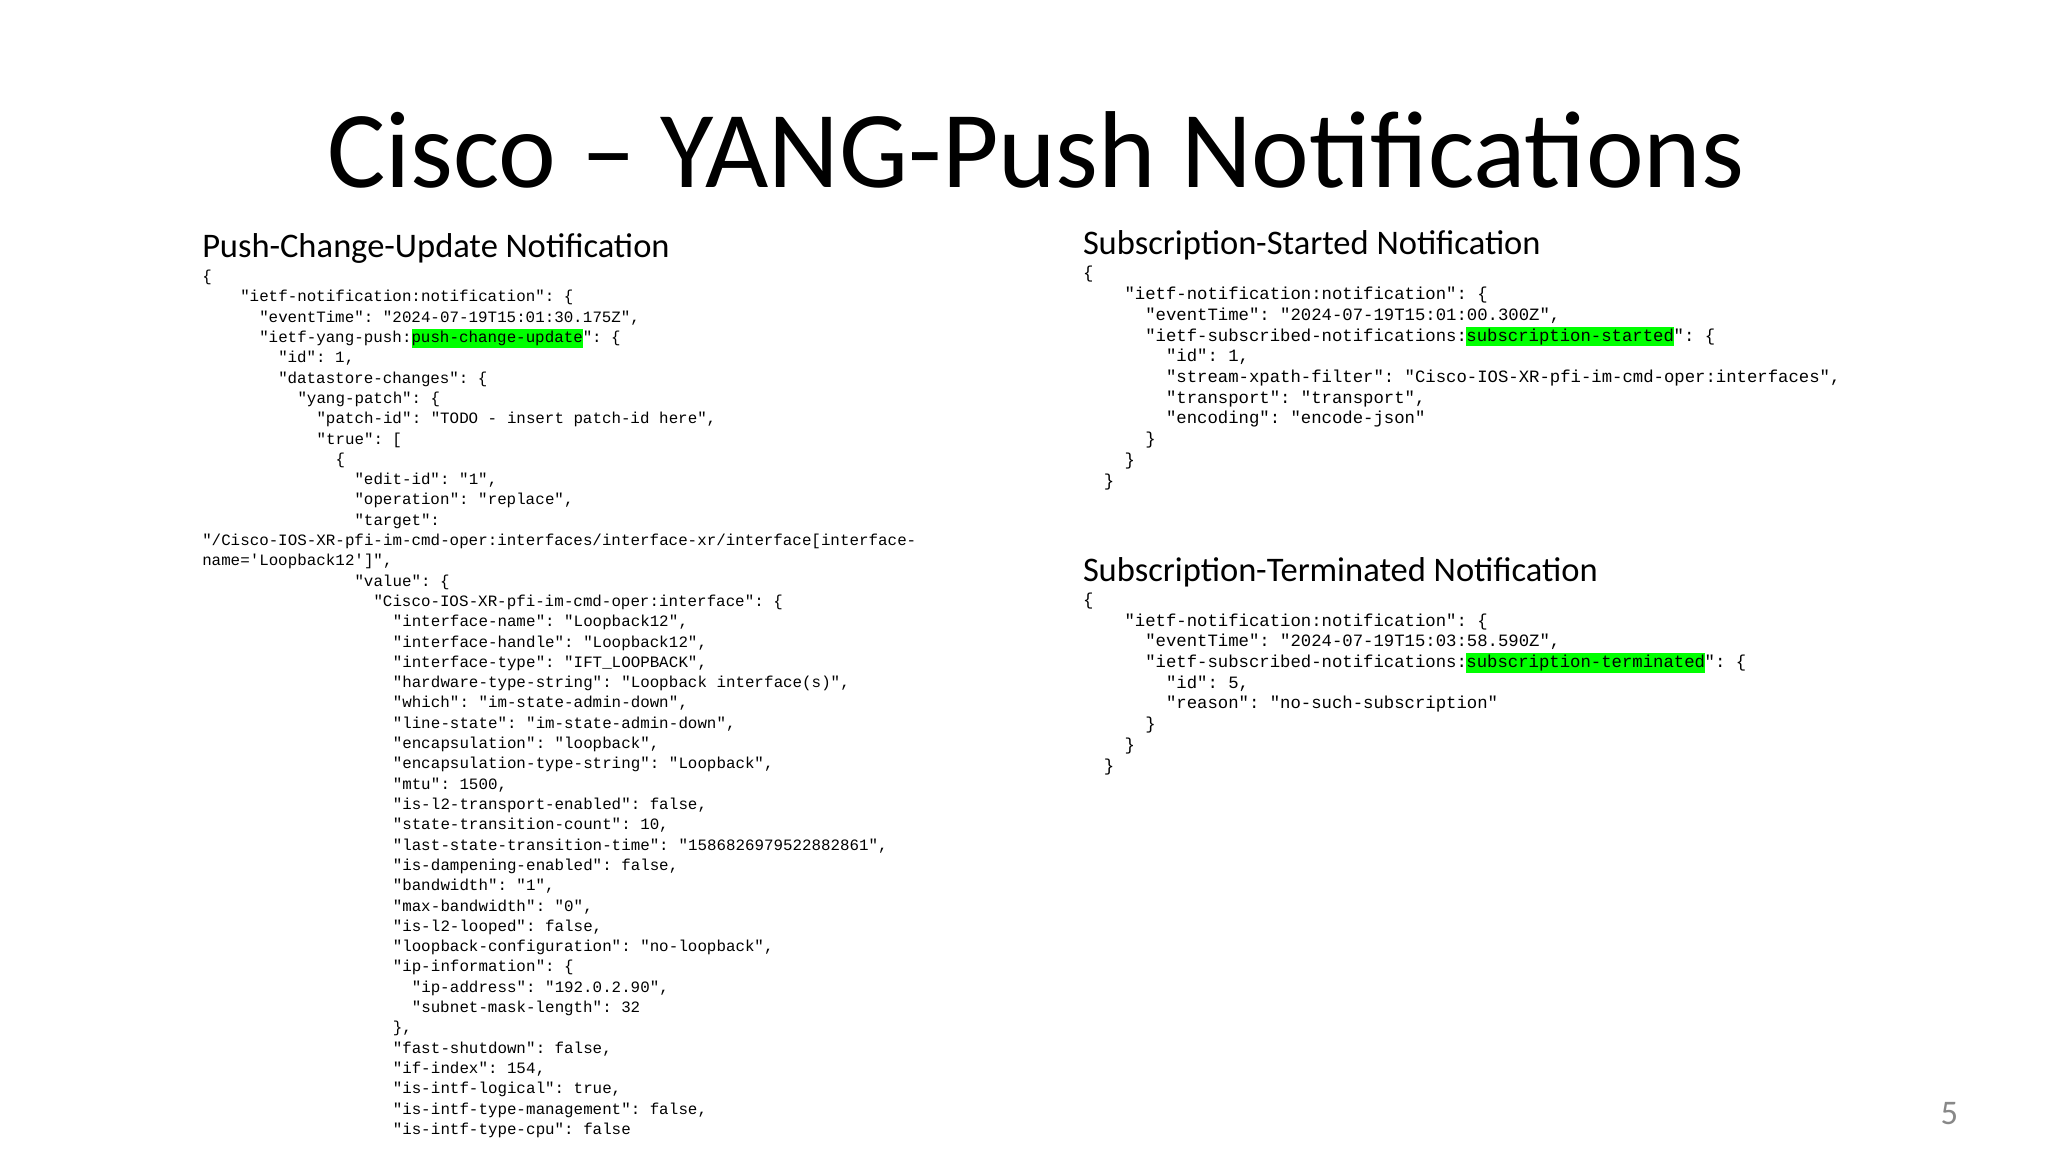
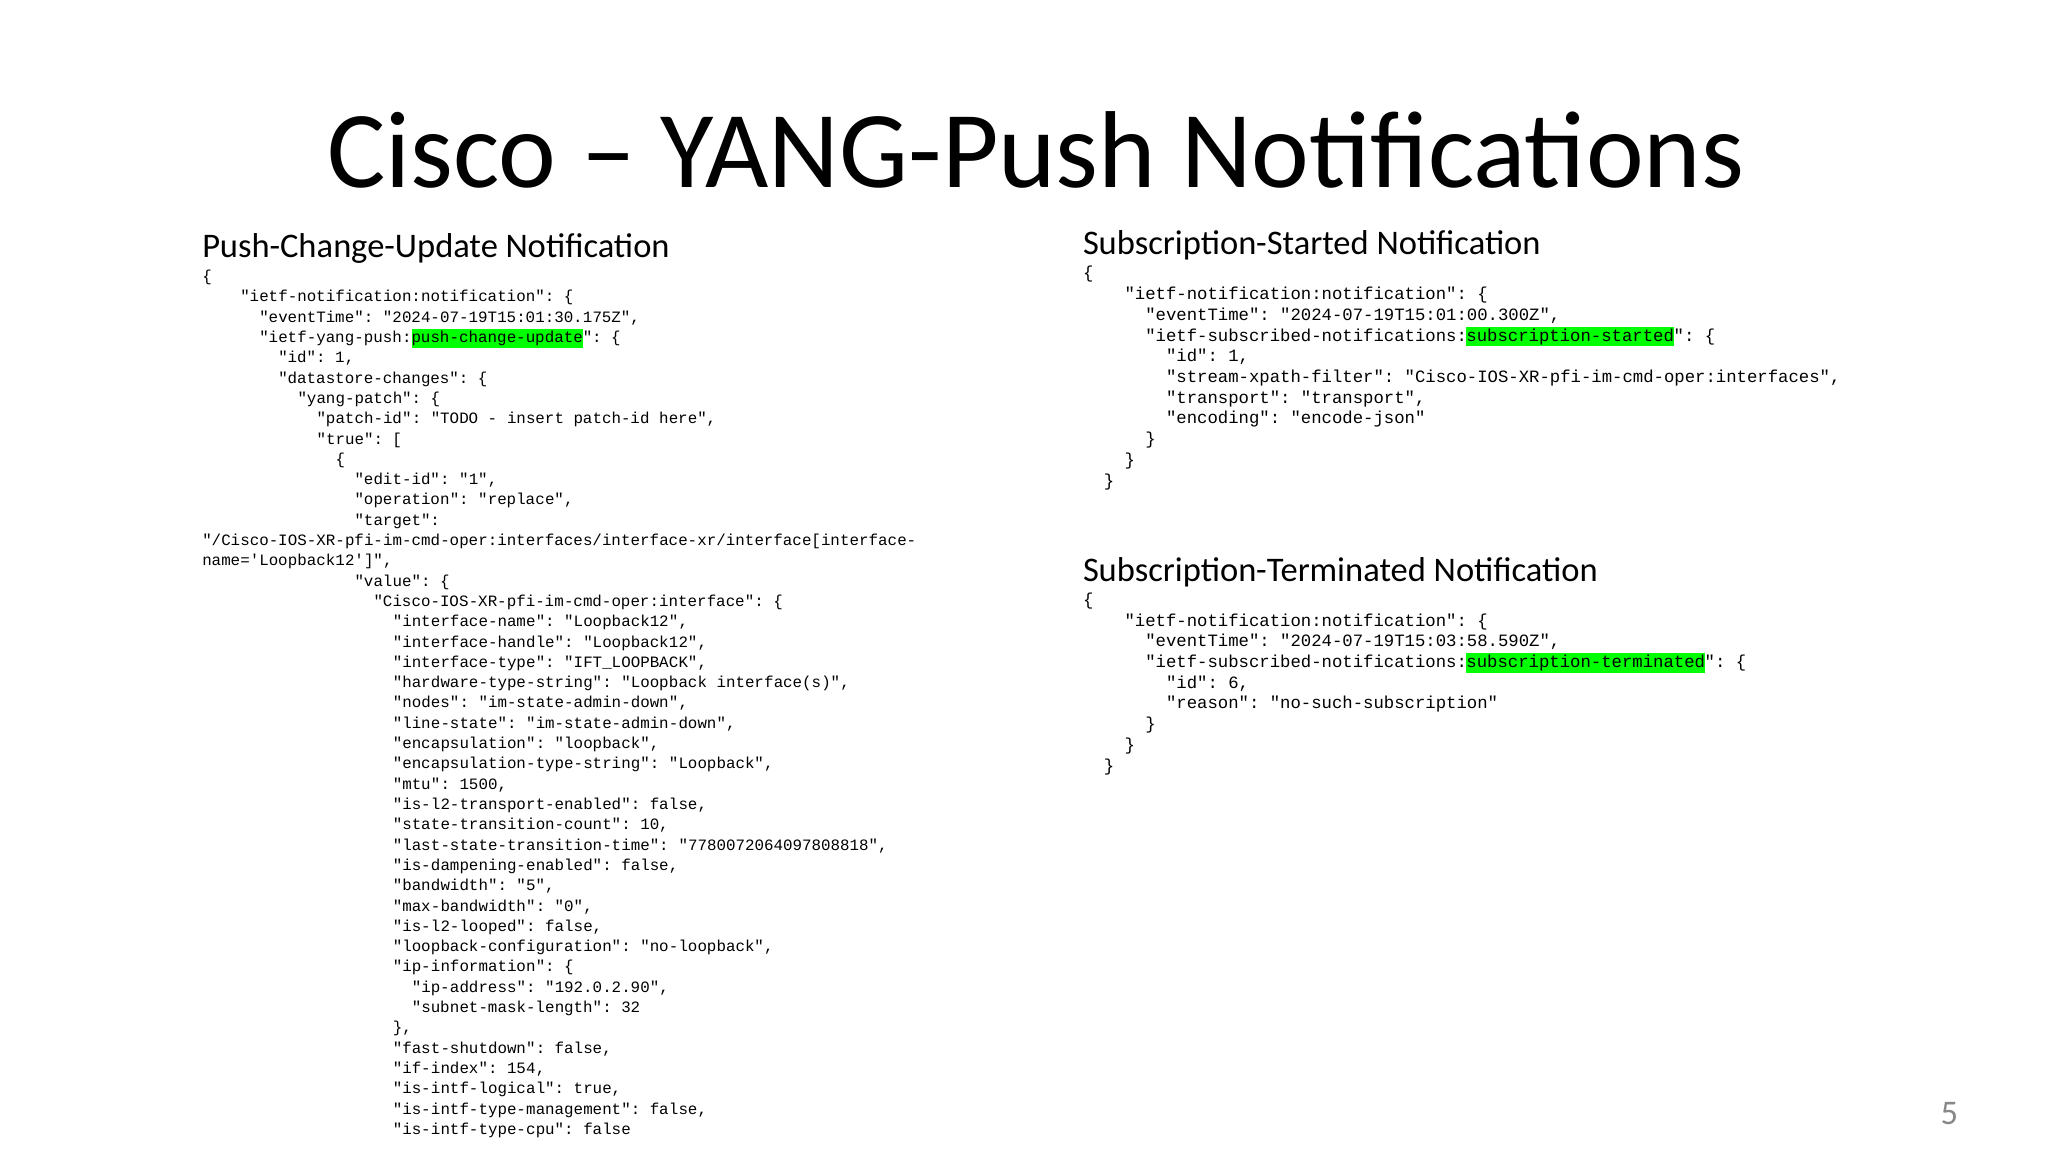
id 5: 5 -> 6
which: which -> nodes
1586826979522882861: 1586826979522882861 -> 7780072064097808818
bandwidth 1: 1 -> 5
